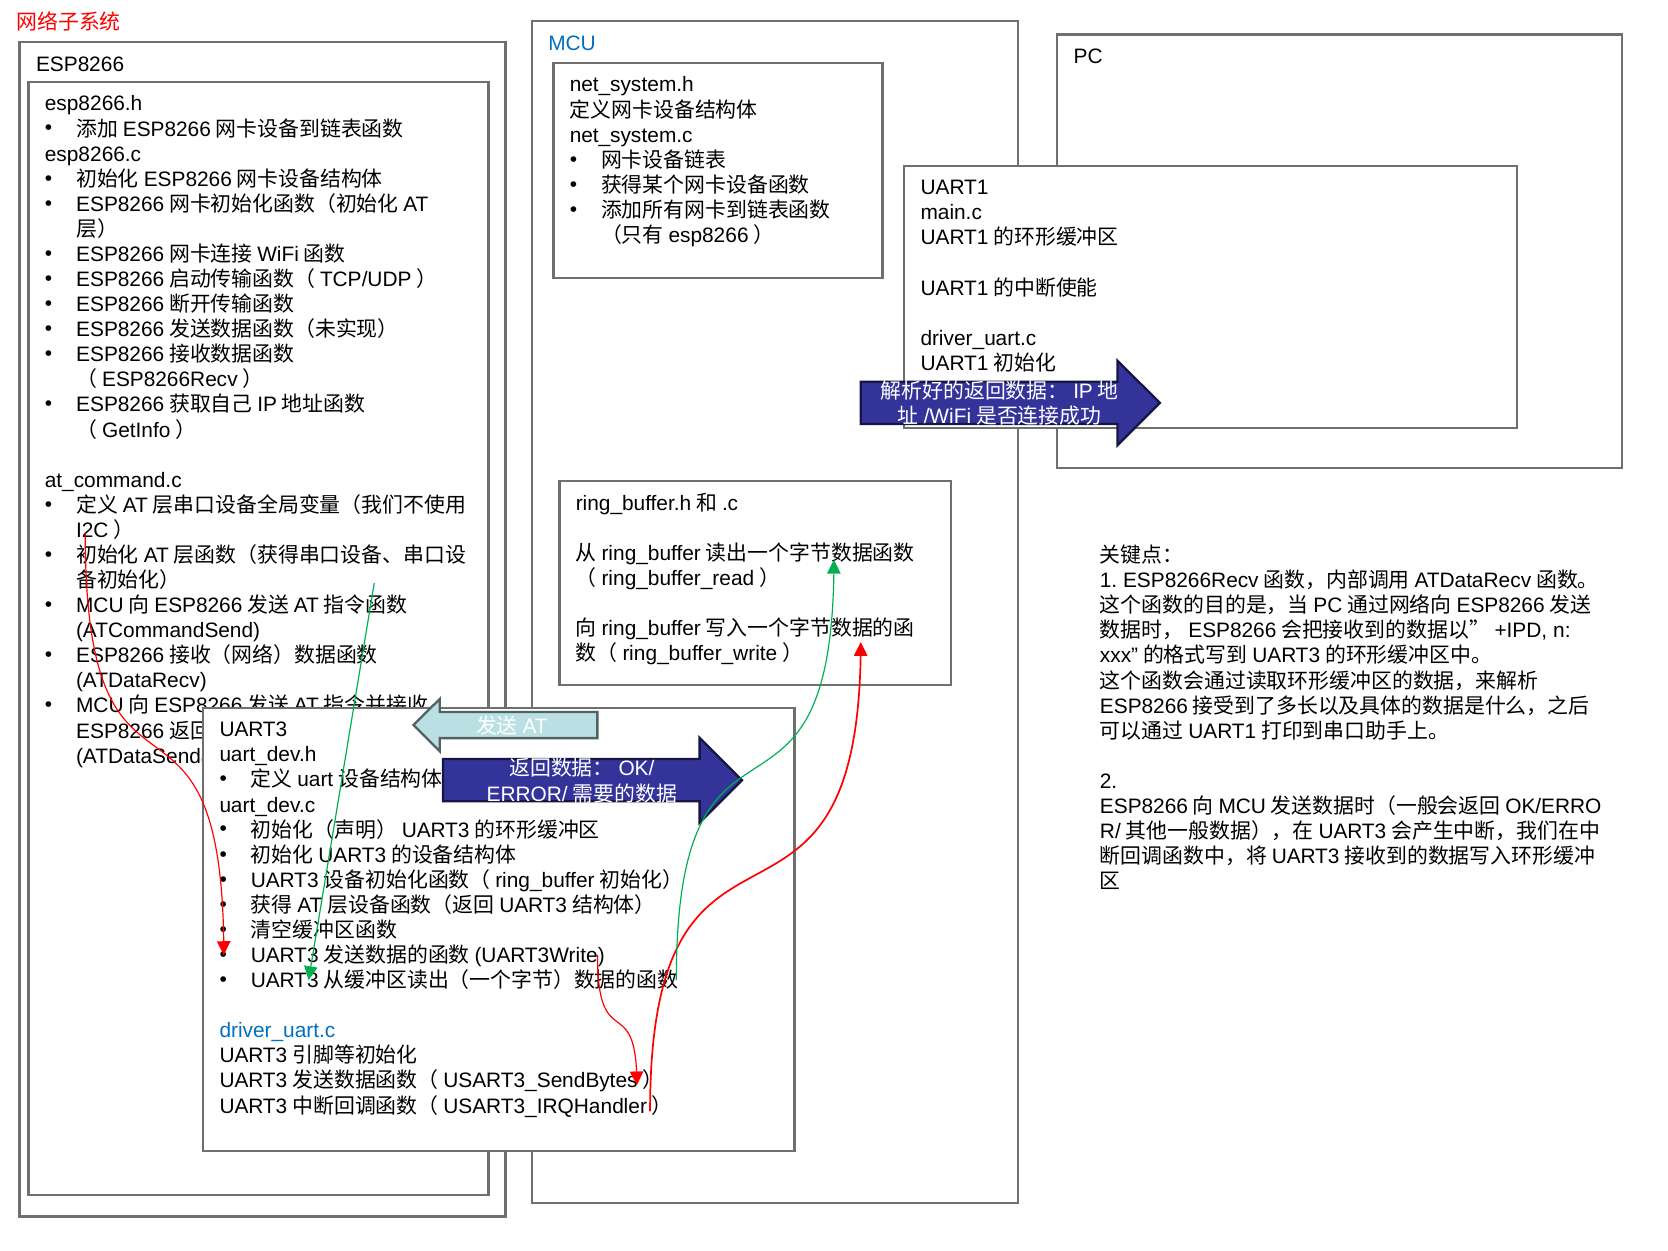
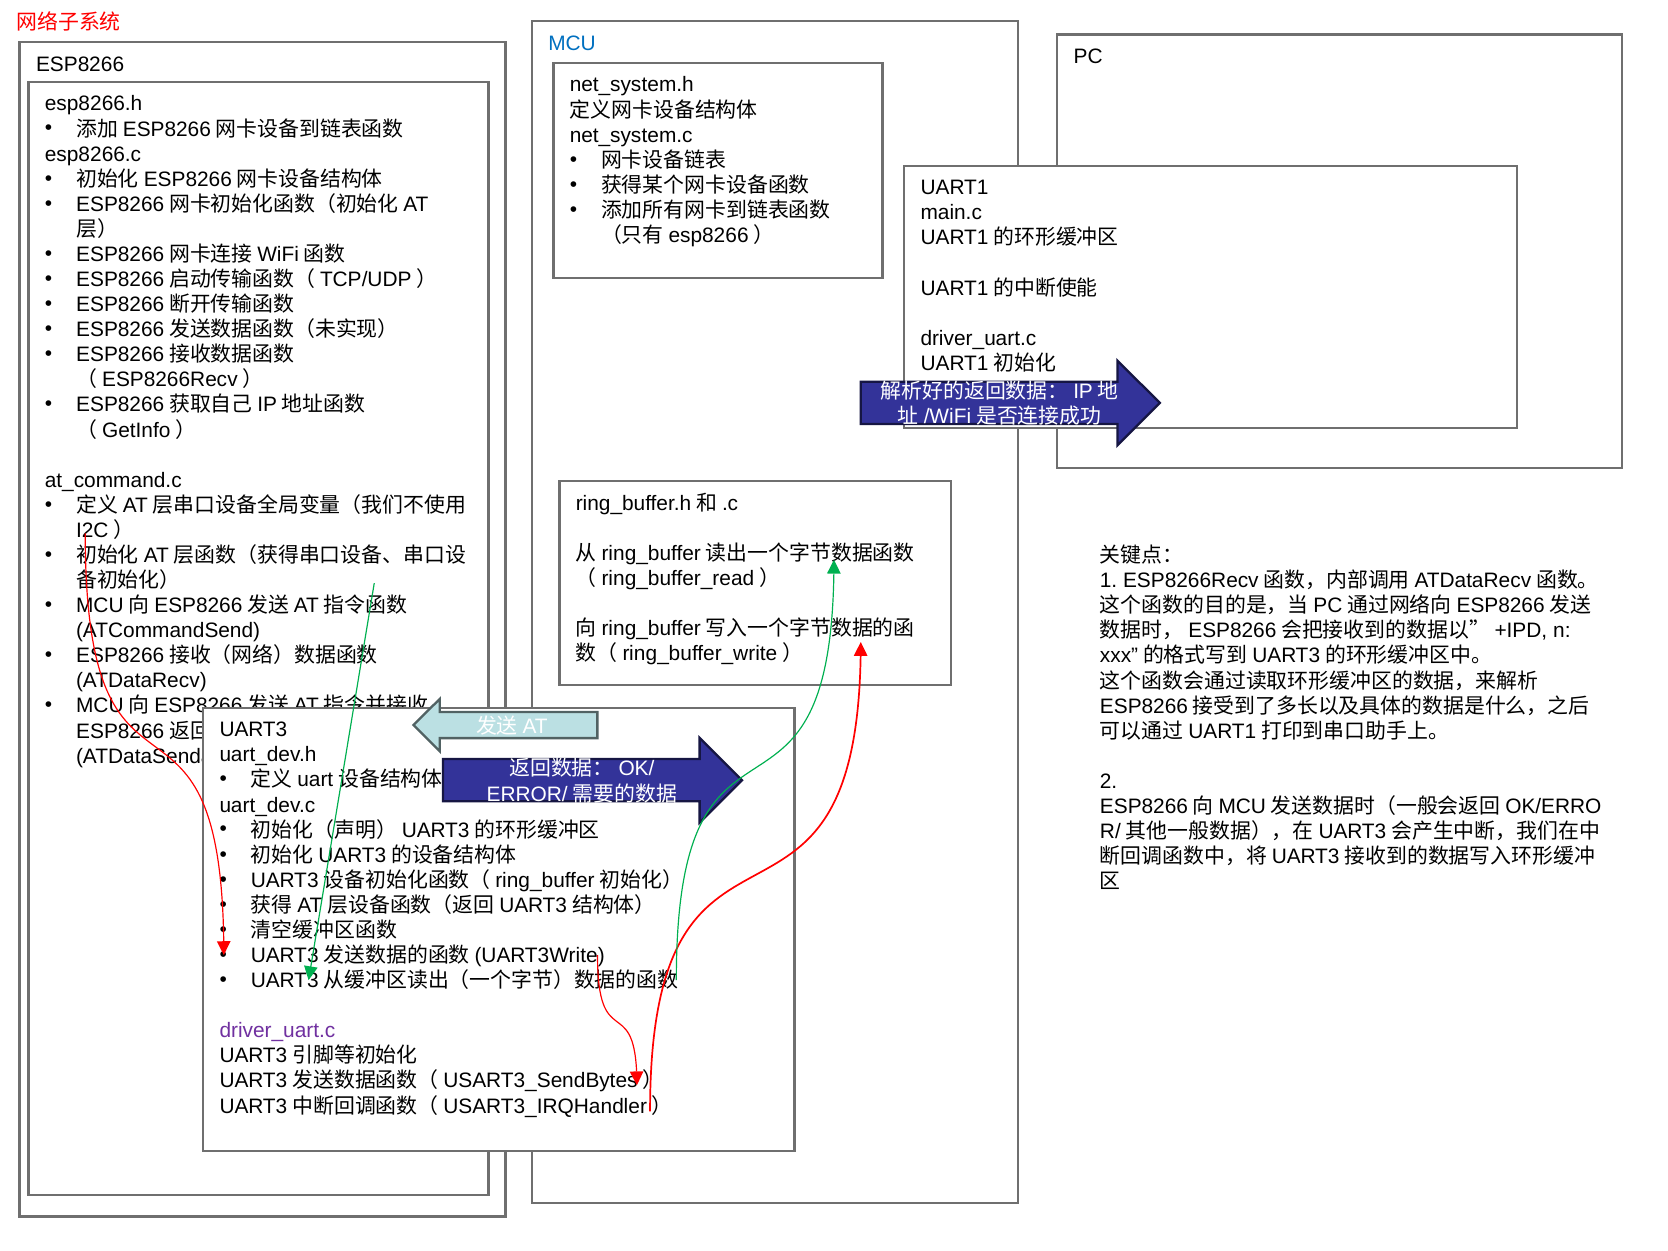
driver_uart.c at (277, 1031) colour: blue -> purple
